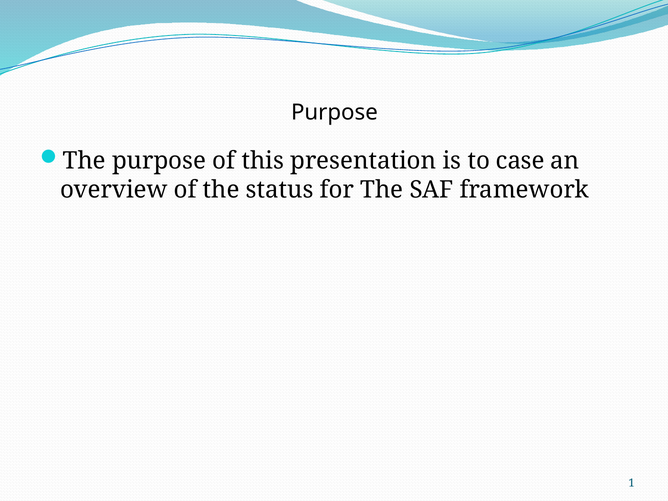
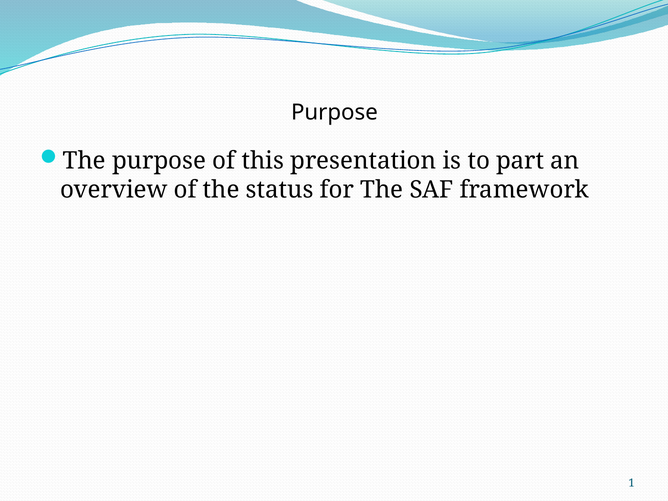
case: case -> part
